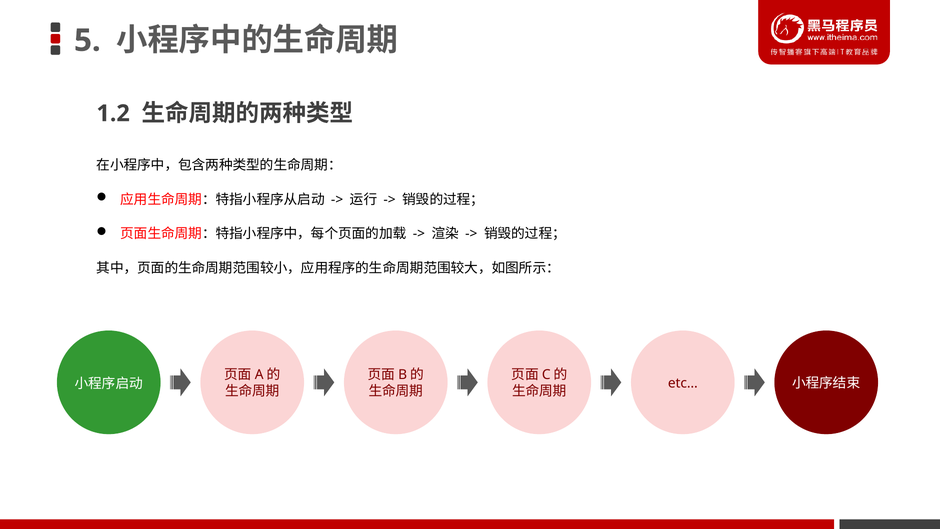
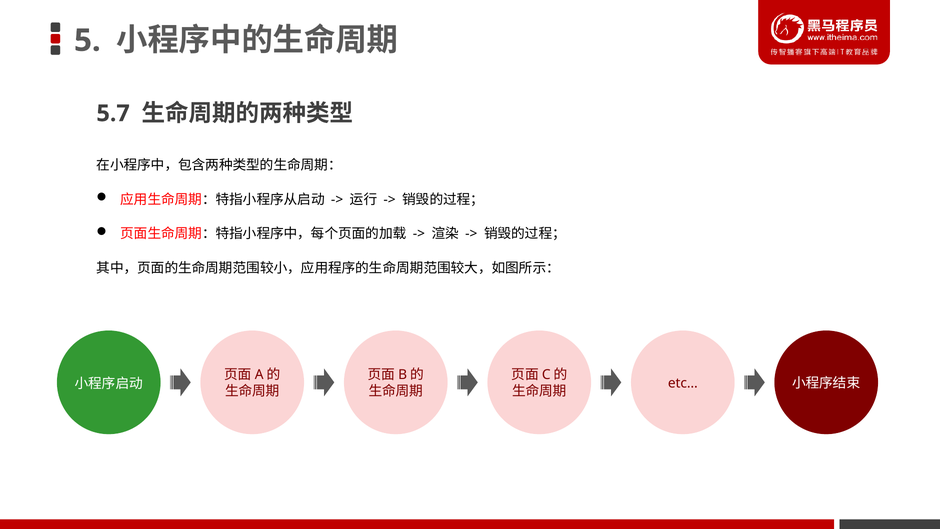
1.2: 1.2 -> 5.7
